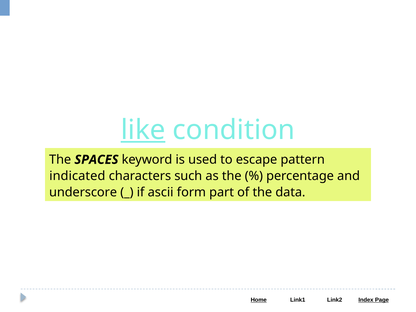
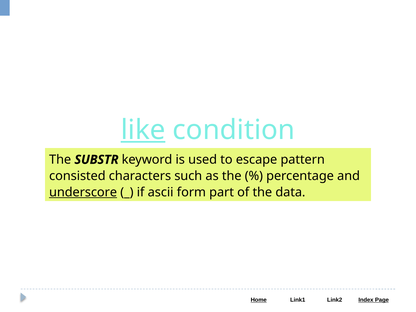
SPACES: SPACES -> SUBSTR
indicated: indicated -> consisted
underscore underline: none -> present
